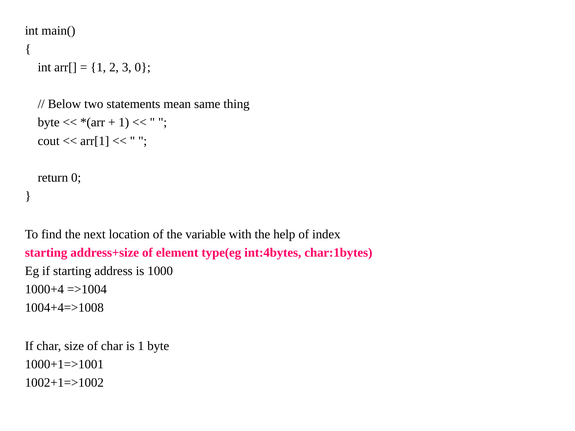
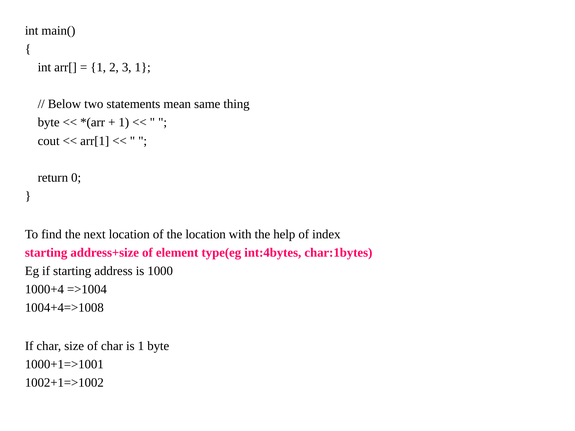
3 0: 0 -> 1
the variable: variable -> location
